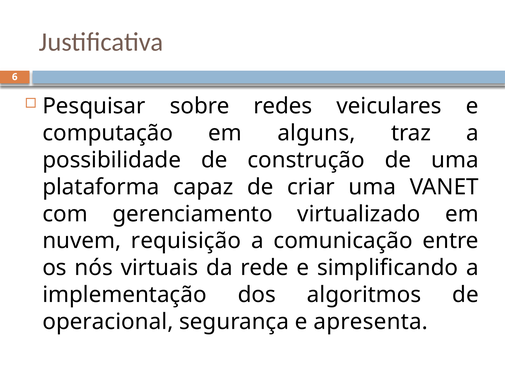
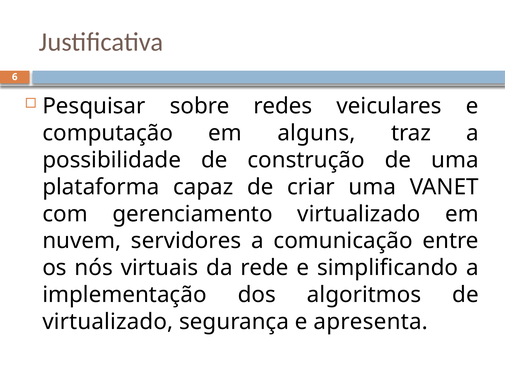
requisição: requisição -> servidores
operacional at (108, 322): operacional -> virtualizado
